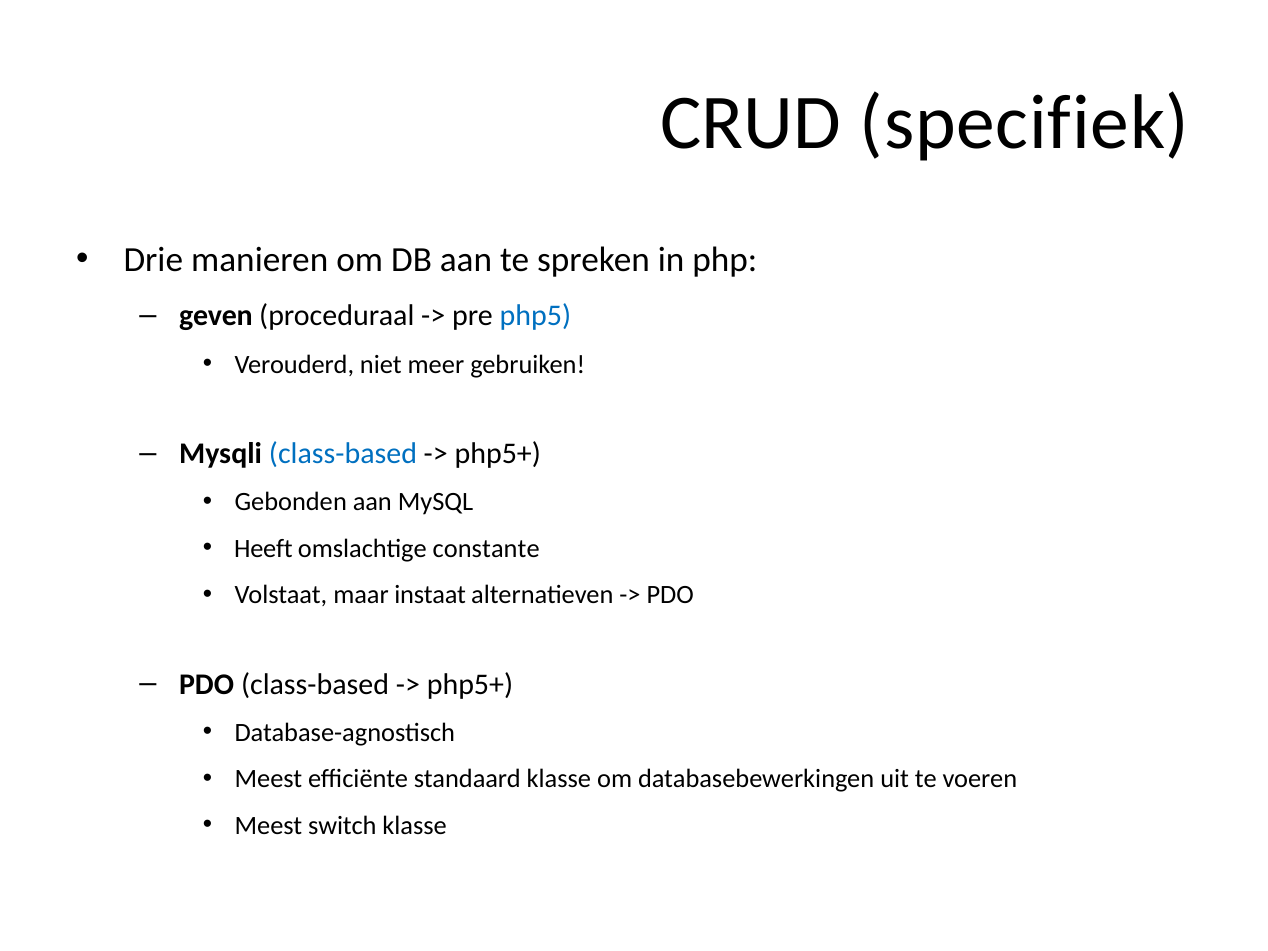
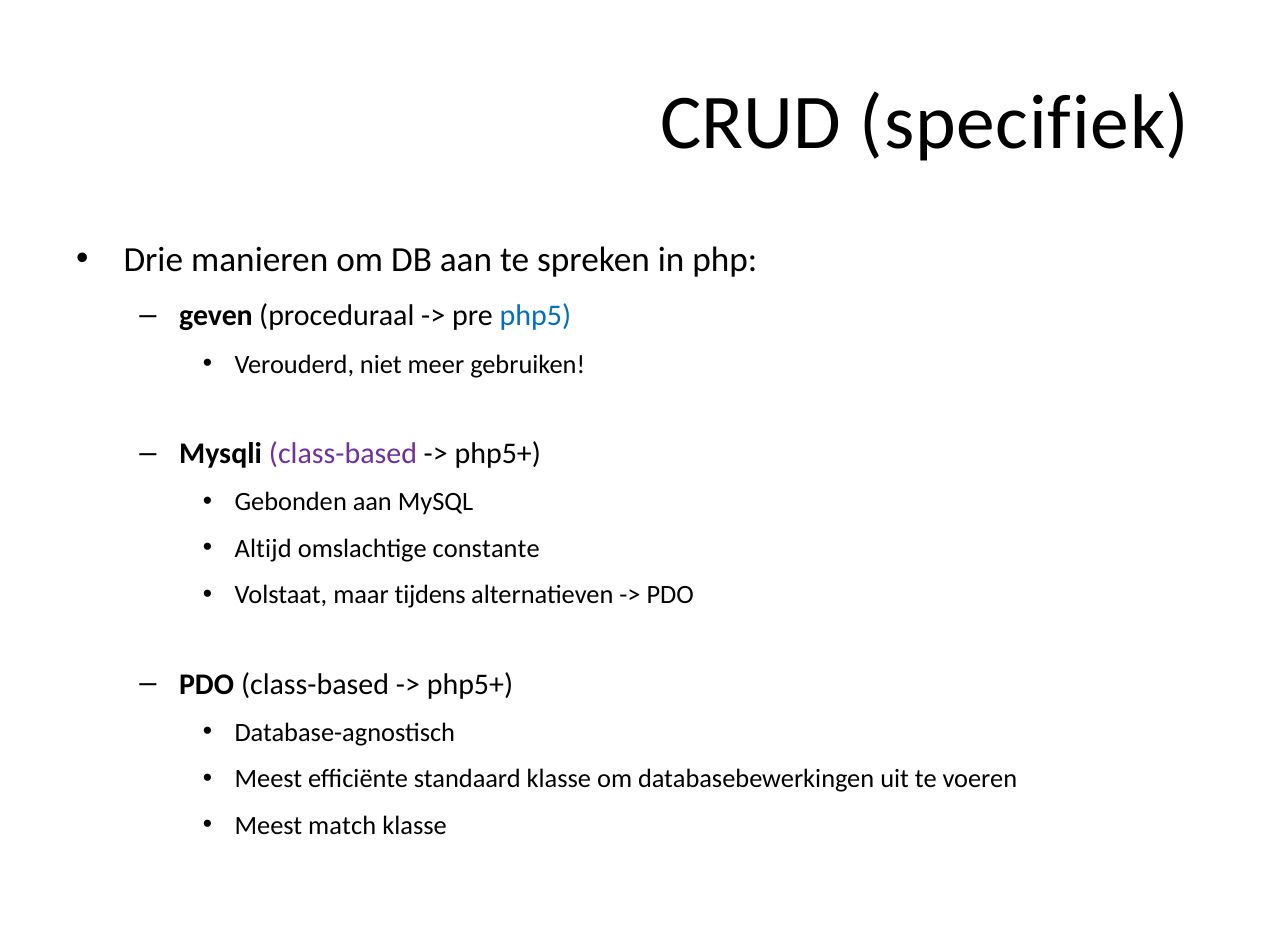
class-based at (343, 454) colour: blue -> purple
Heeft: Heeft -> Altijd
instaat: instaat -> tijdens
switch: switch -> match
